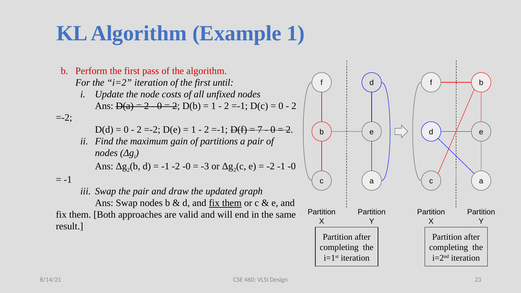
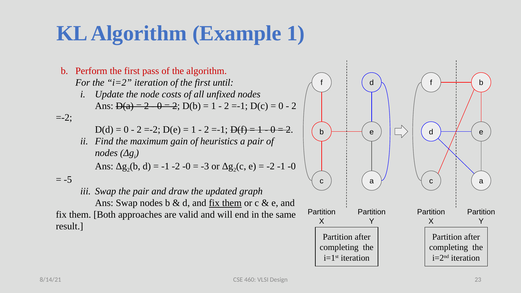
7 at (260, 129): 7 -> 1
partitions: partitions -> heuristics
-1 at (68, 180): -1 -> -5
